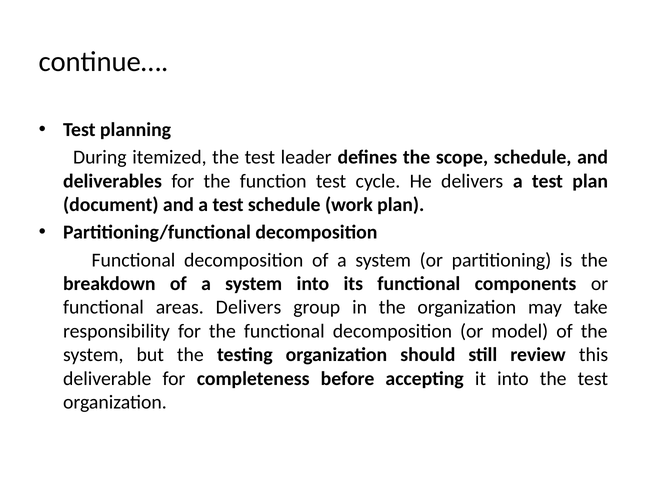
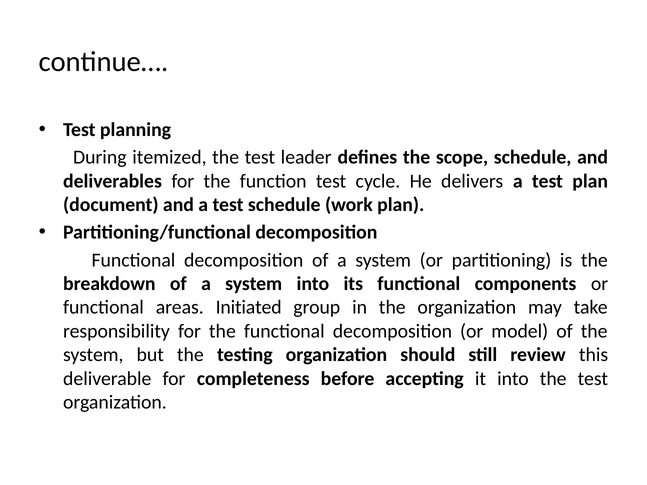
areas Delivers: Delivers -> Initiated
